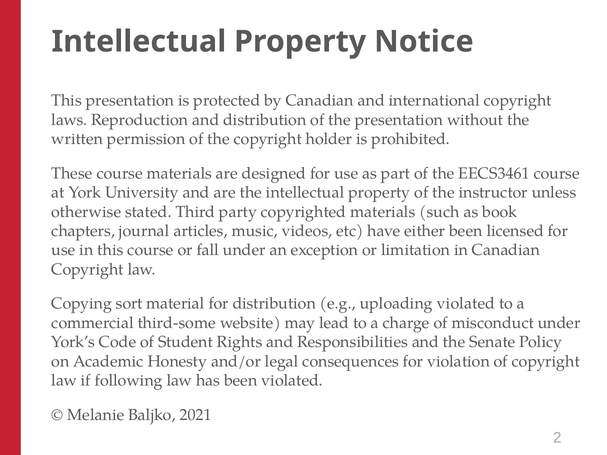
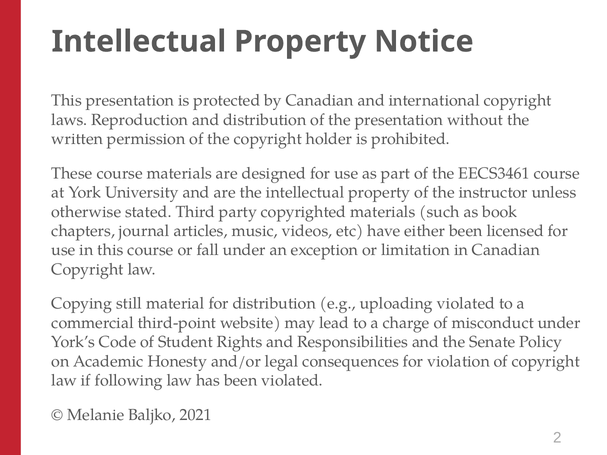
sort: sort -> still
third-some: third-some -> third-point
